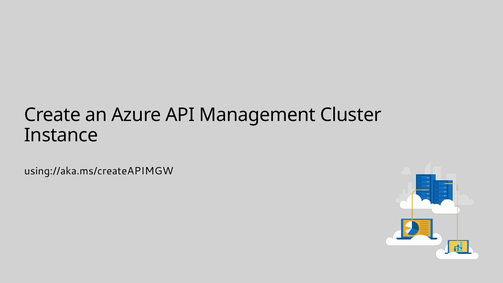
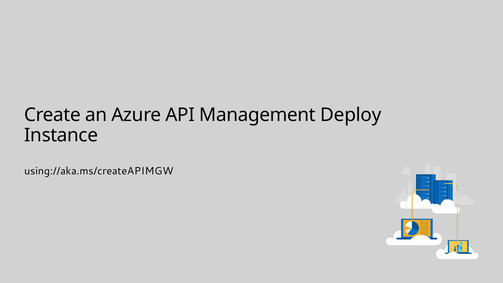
Cluster: Cluster -> Deploy
